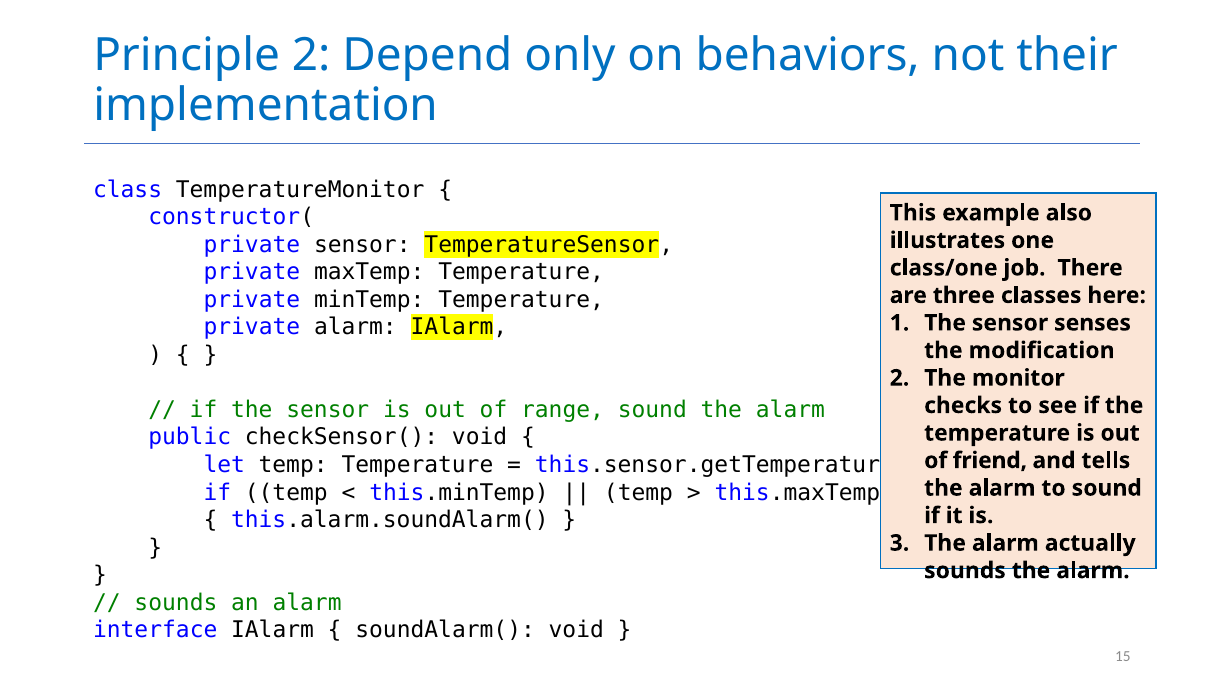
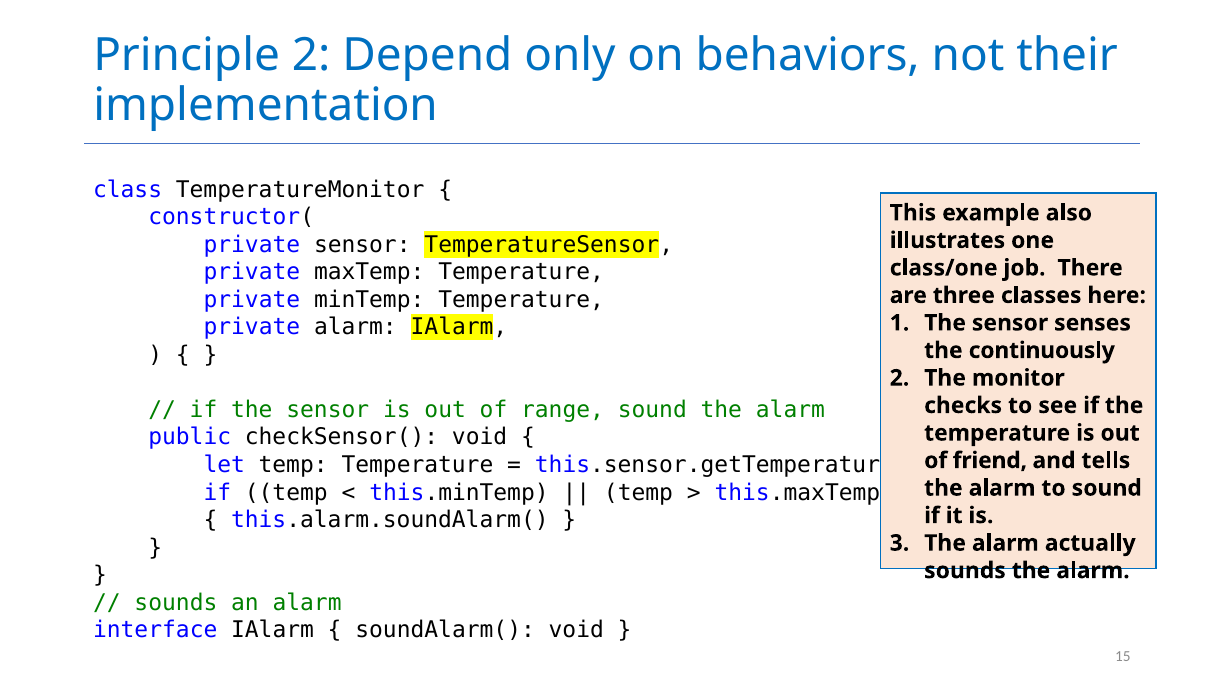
modification: modification -> continuously
